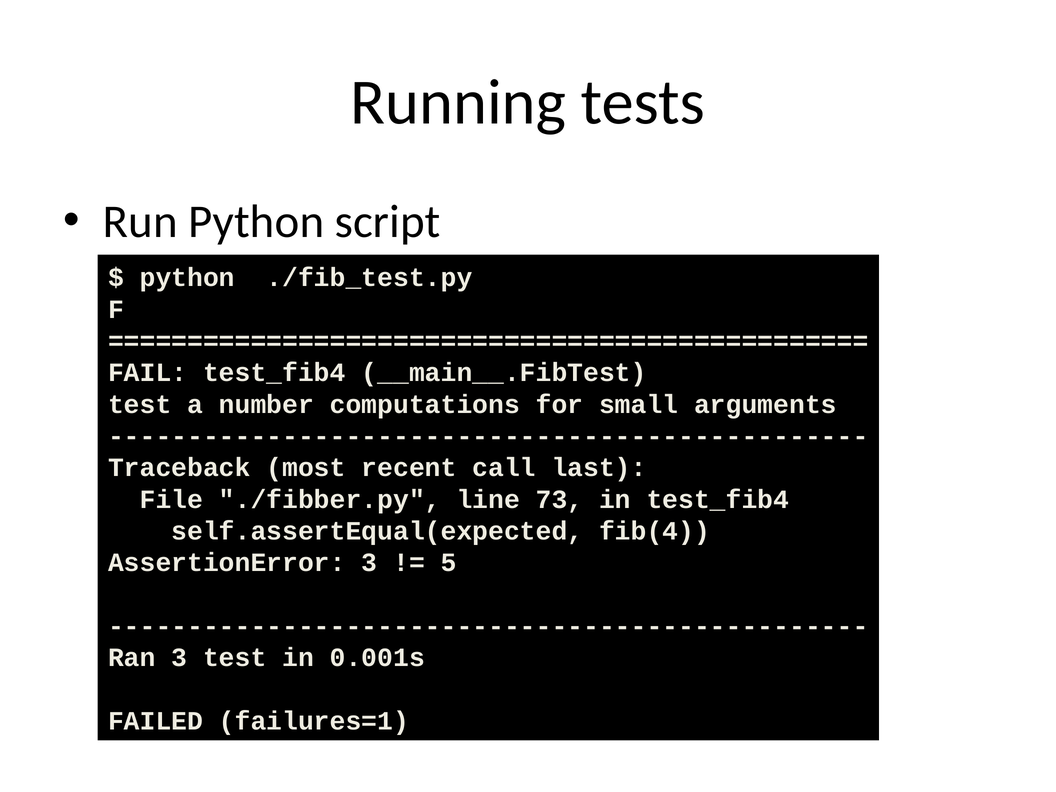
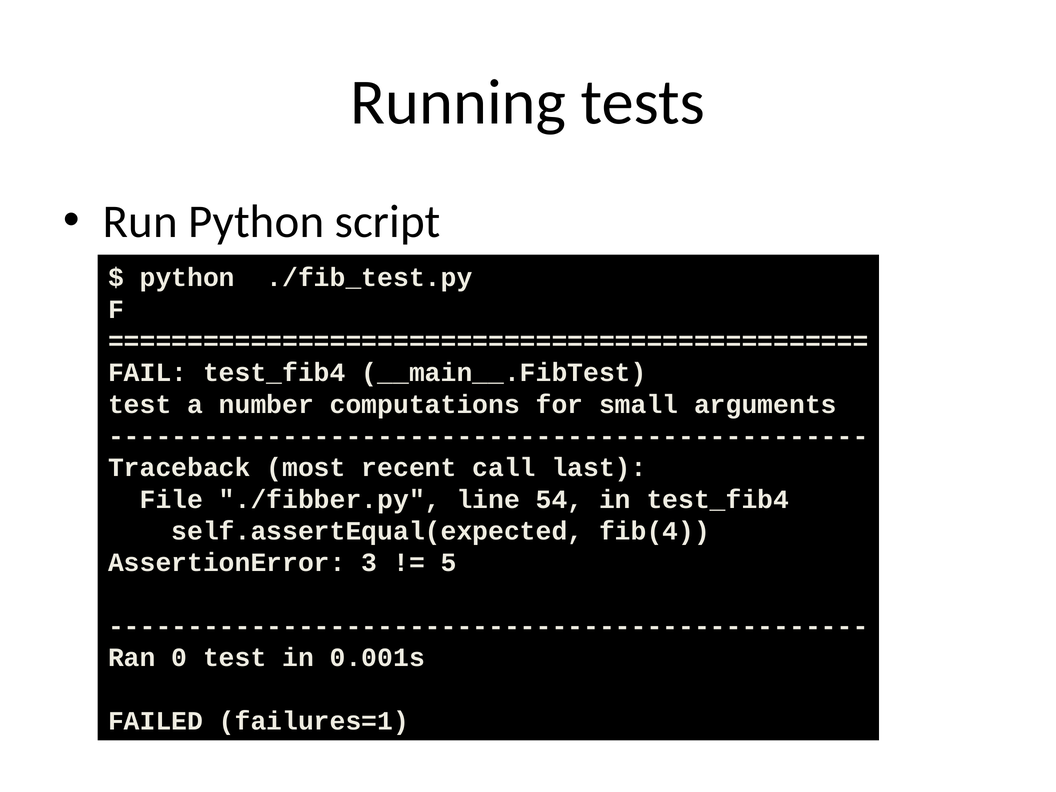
73: 73 -> 54
Ran 3: 3 -> 0
